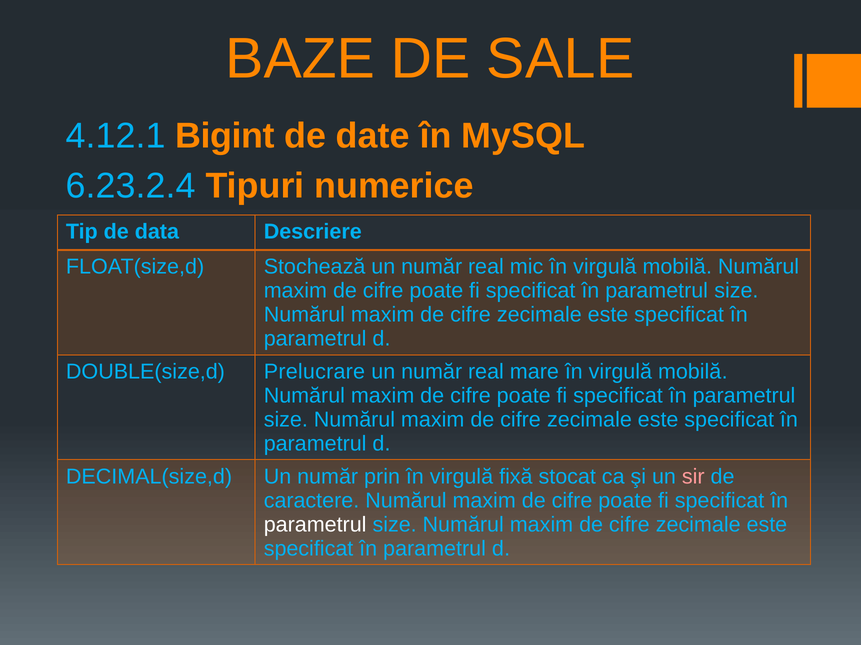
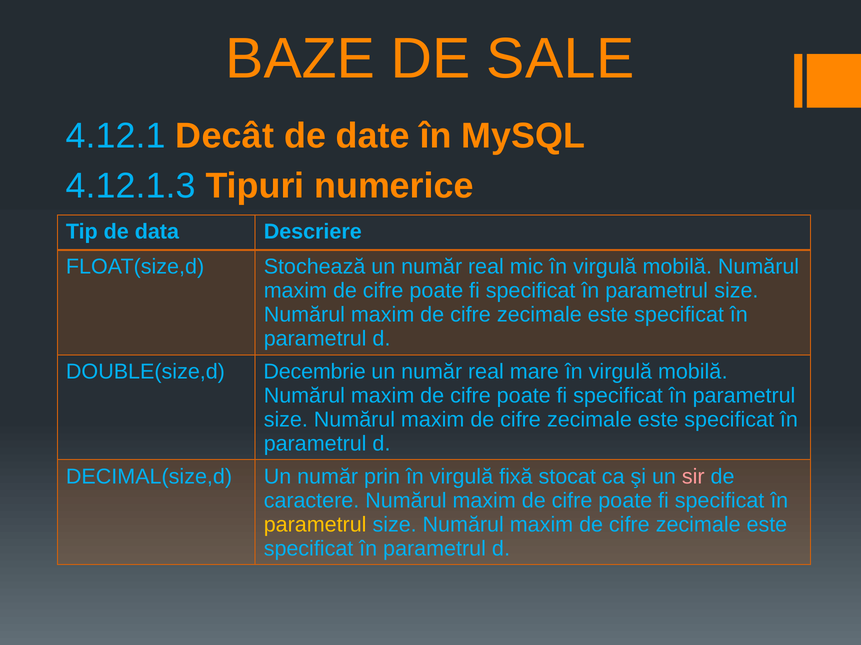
Bigint: Bigint -> Decât
6.23.2.4: 6.23.2.4 -> 4.12.1.3
Prelucrare: Prelucrare -> Decembrie
parametrul at (315, 525) colour: white -> yellow
